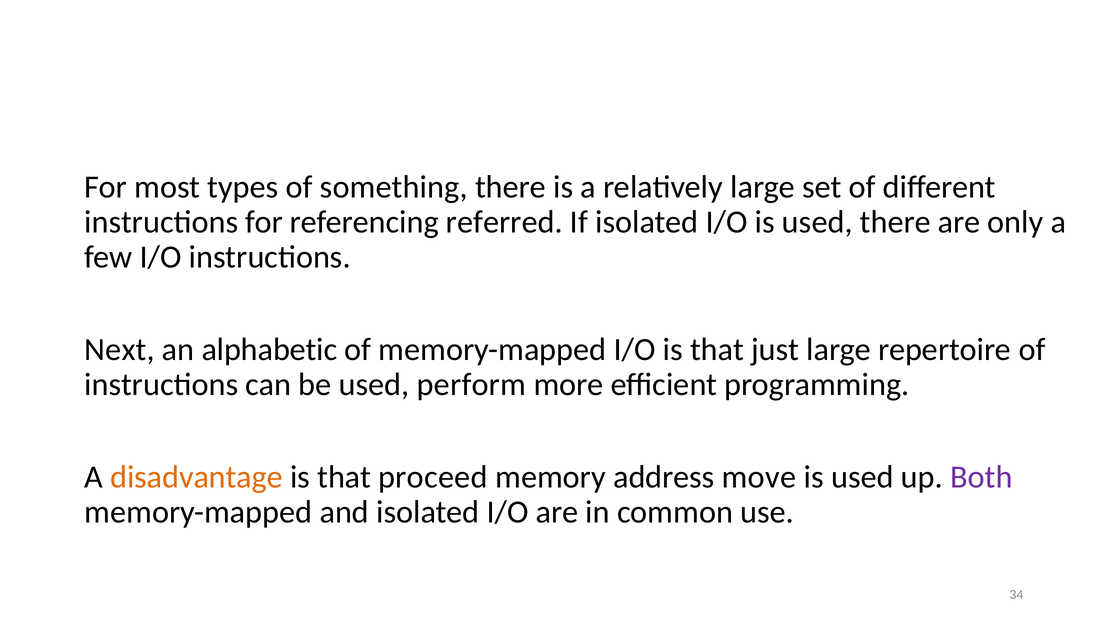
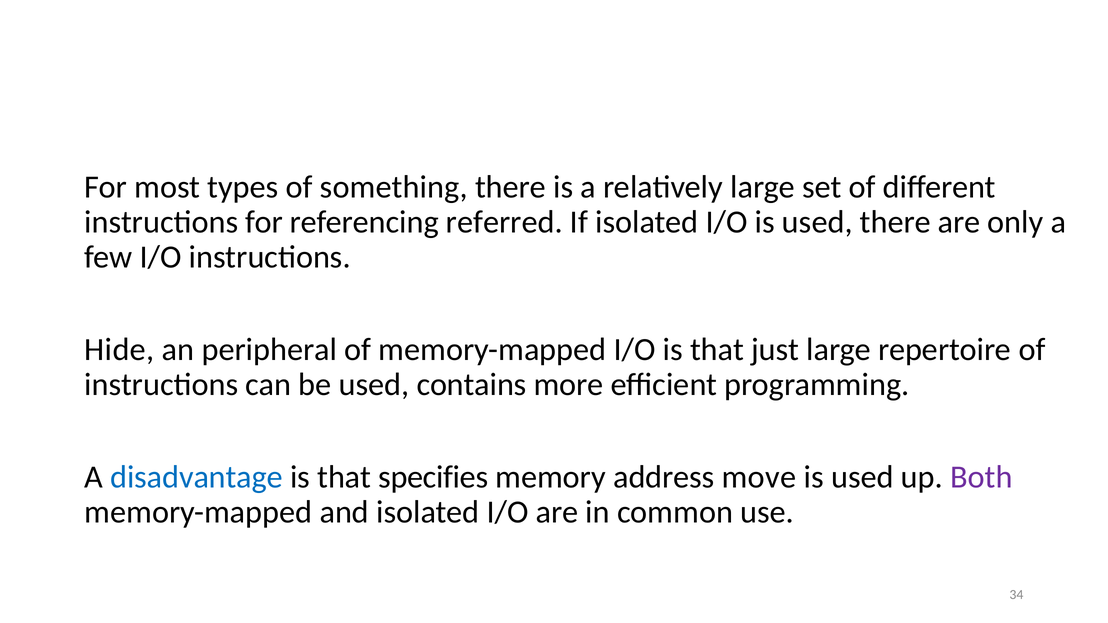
Next: Next -> Hide
alphabetic: alphabetic -> peripheral
perform: perform -> contains
disadvantage colour: orange -> blue
proceed: proceed -> specifies
